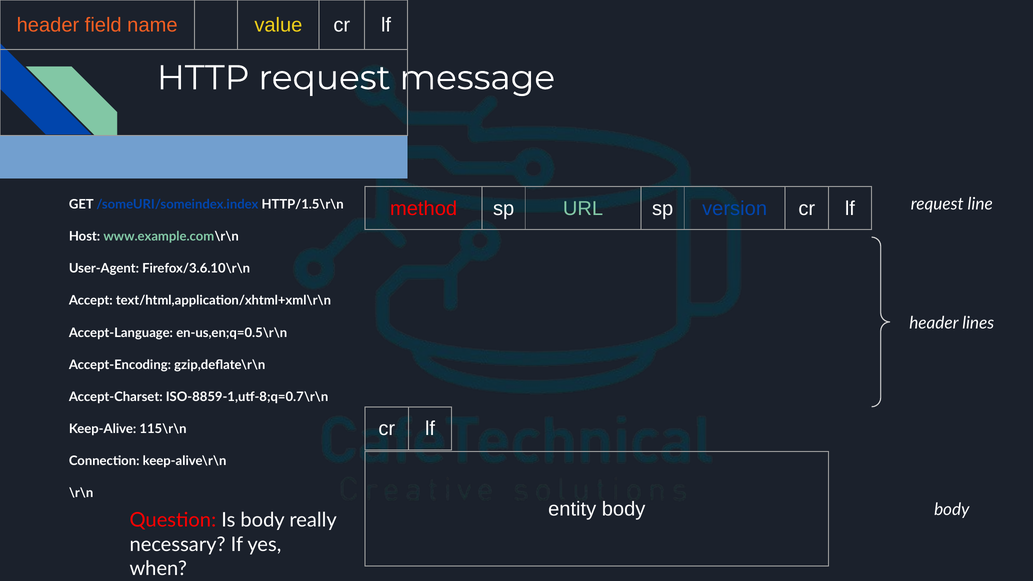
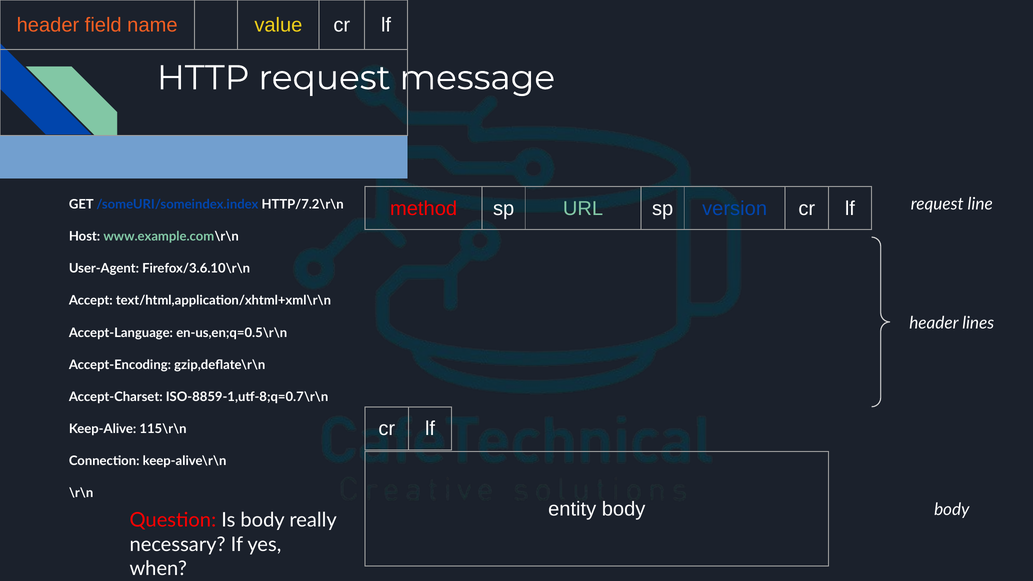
HTTP/1.5\r\n: HTTP/1.5\r\n -> HTTP/7.2\r\n
